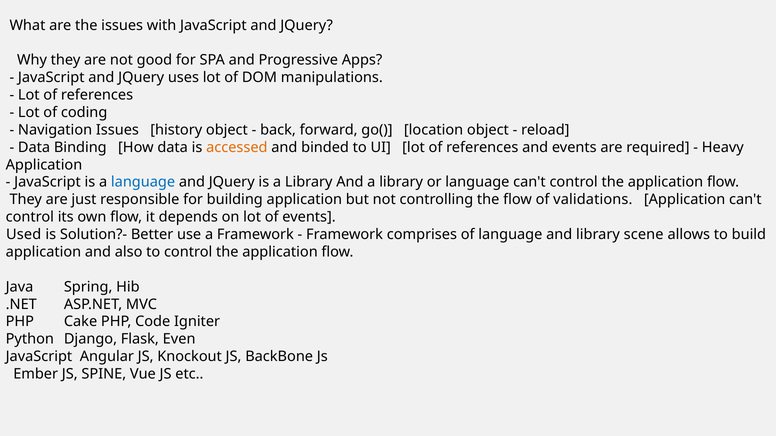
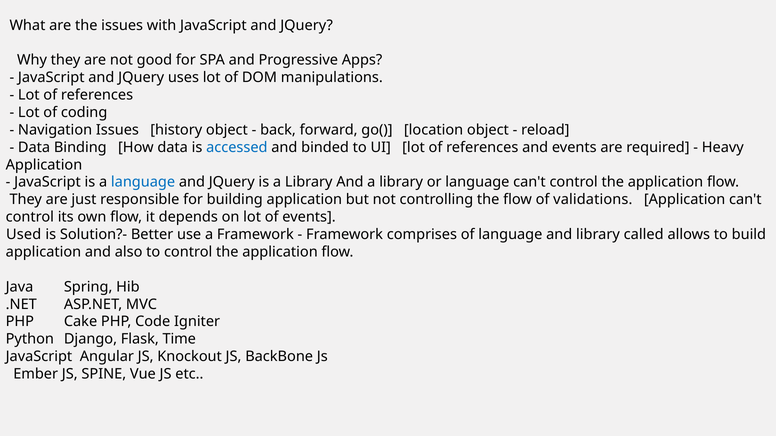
accessed colour: orange -> blue
scene: scene -> called
Even: Even -> Time
